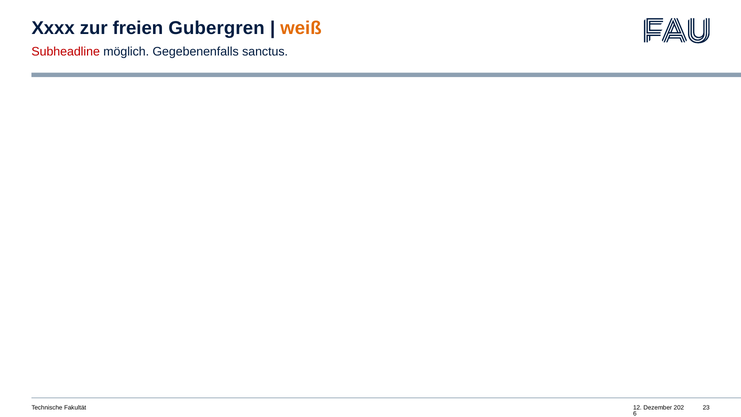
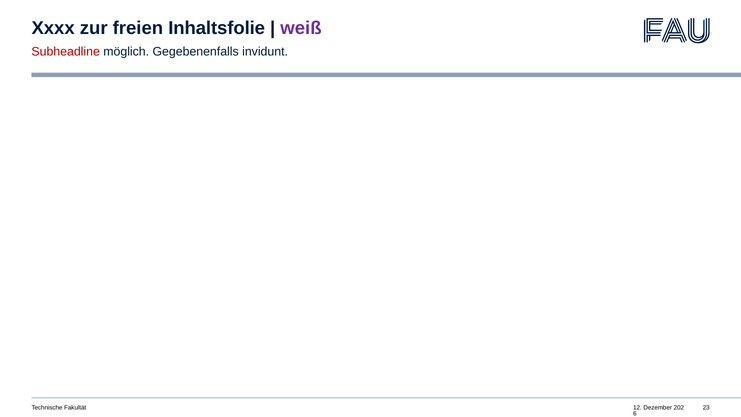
Gubergren: Gubergren -> Inhaltsfolie
weiß colour: orange -> purple
sanctus: sanctus -> invidunt
